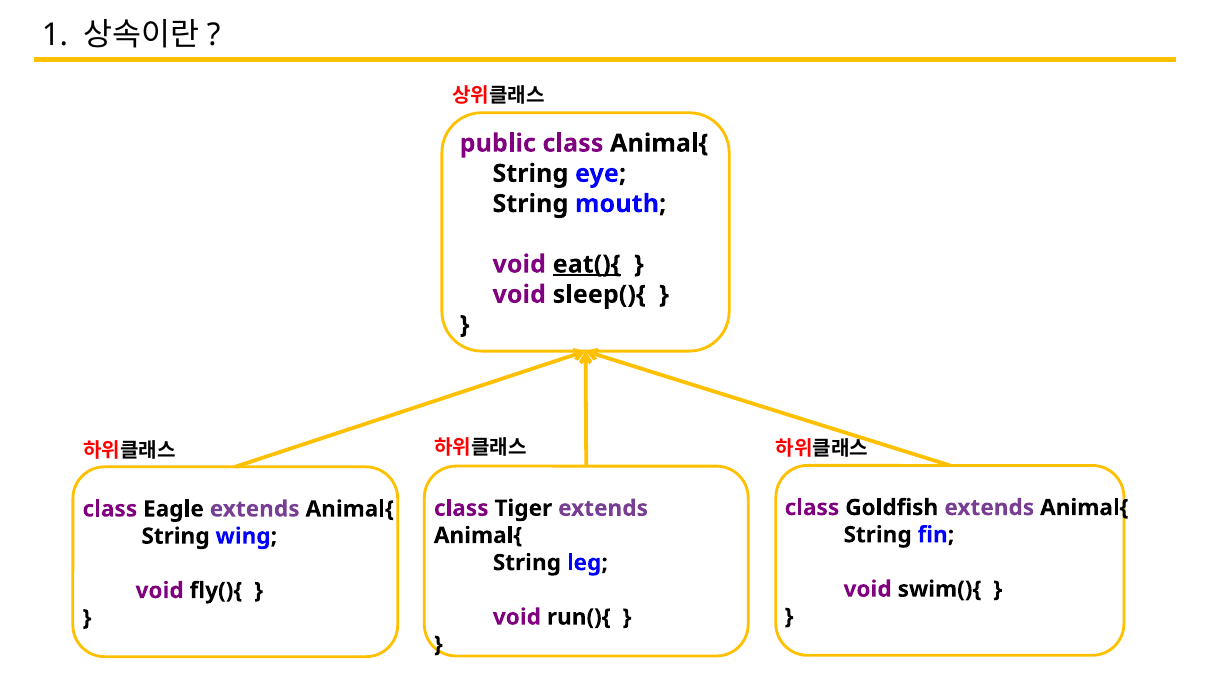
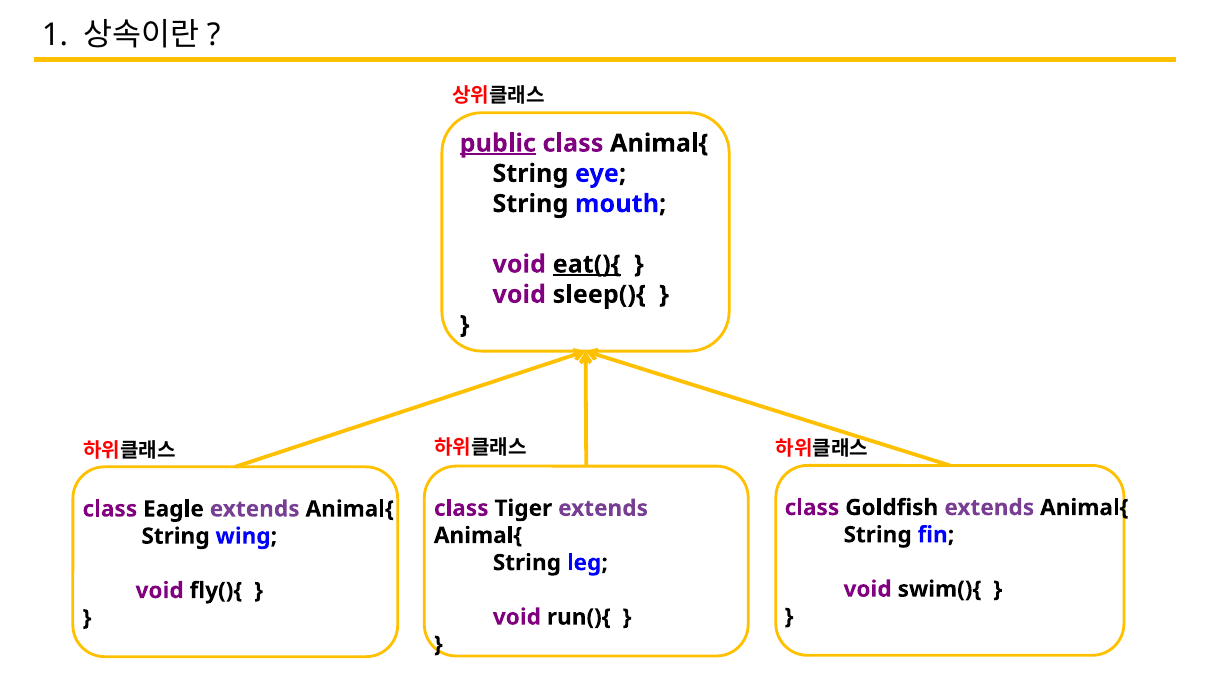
public underline: none -> present
